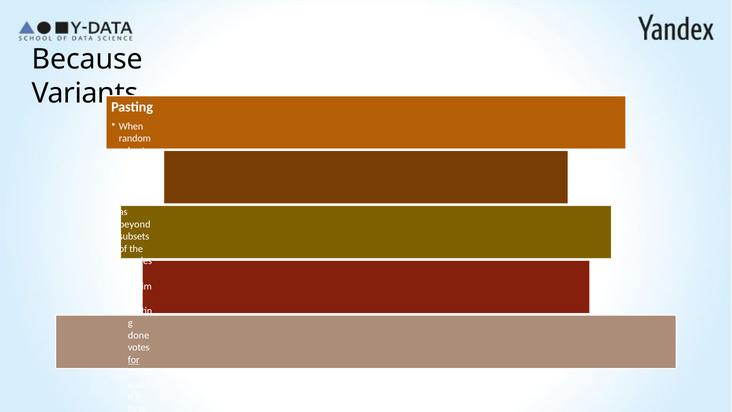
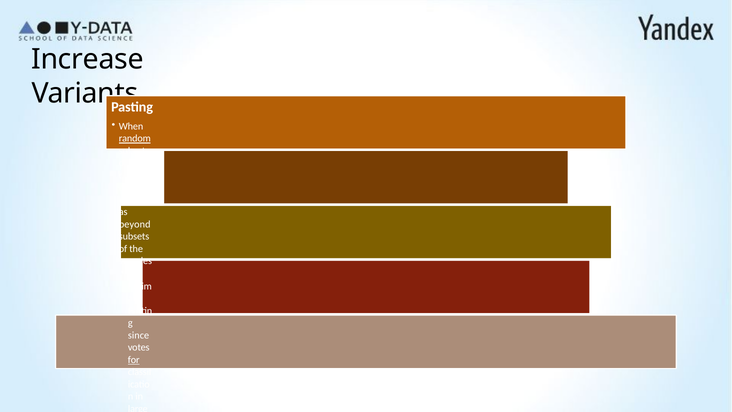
Because: Because -> Increase
random at (135, 139) underline: none -> present
done: done -> since
